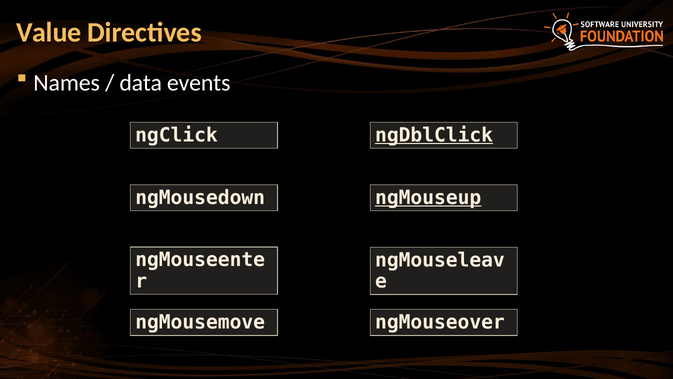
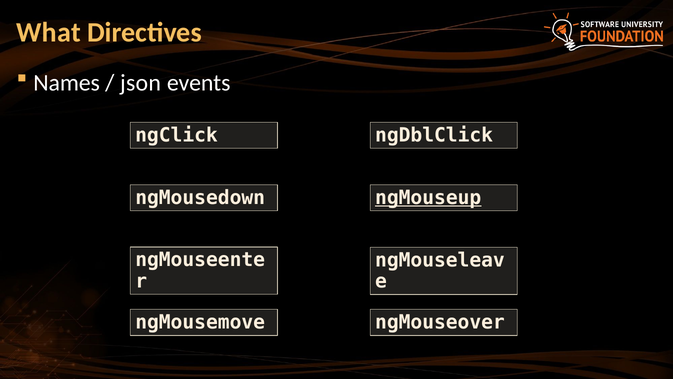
Value: Value -> What
data: data -> json
ngDblClick underline: present -> none
